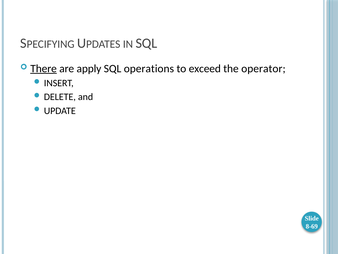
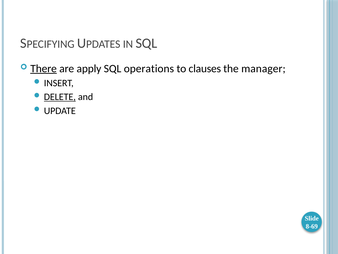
exceed: exceed -> clauses
operator: operator -> manager
DELETE underline: none -> present
